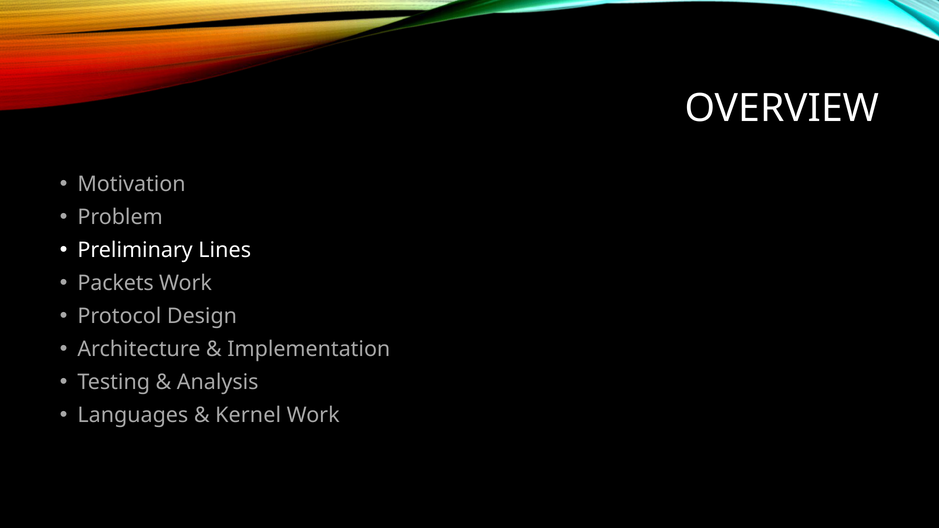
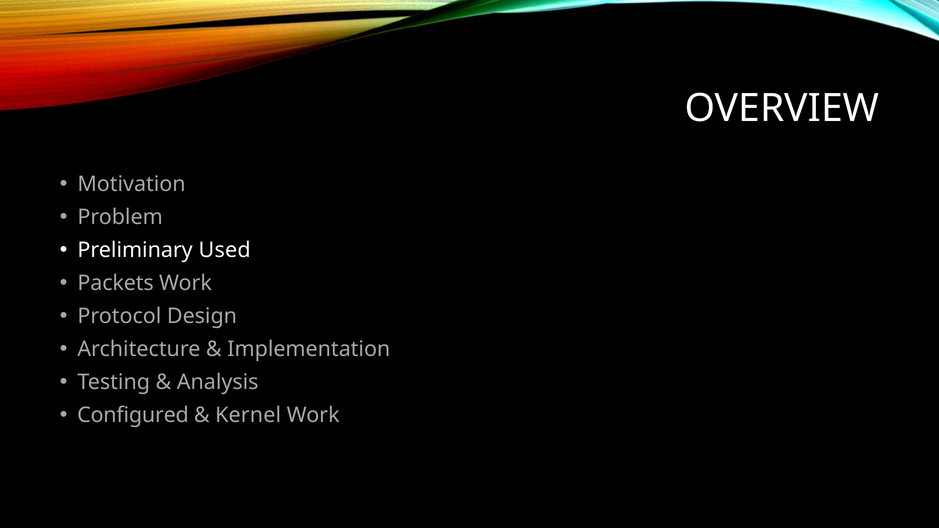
Lines: Lines -> Used
Languages: Languages -> Configured
